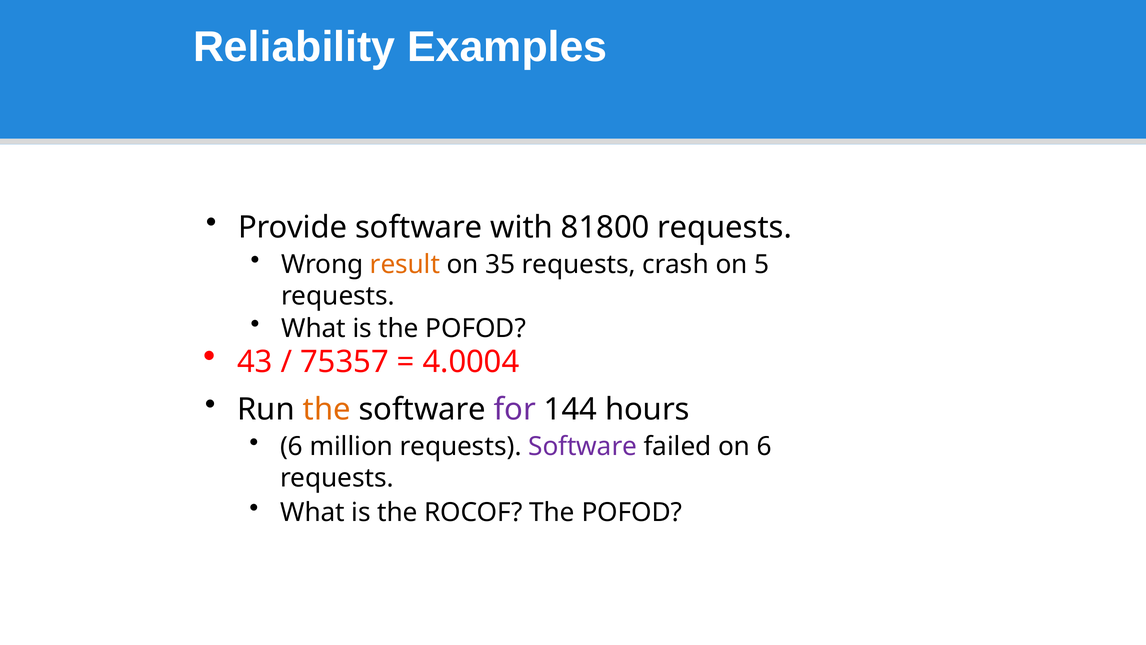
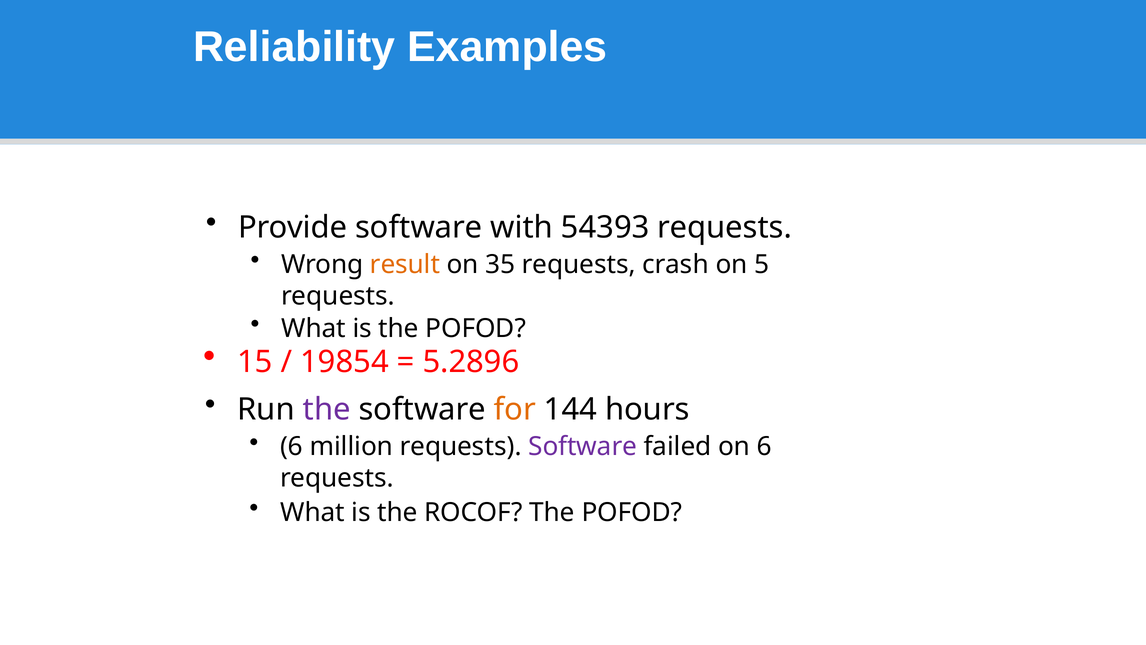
81800: 81800 -> 54393
43: 43 -> 15
75357: 75357 -> 19854
4.0004: 4.0004 -> 5.2896
the at (327, 409) colour: orange -> purple
for colour: purple -> orange
